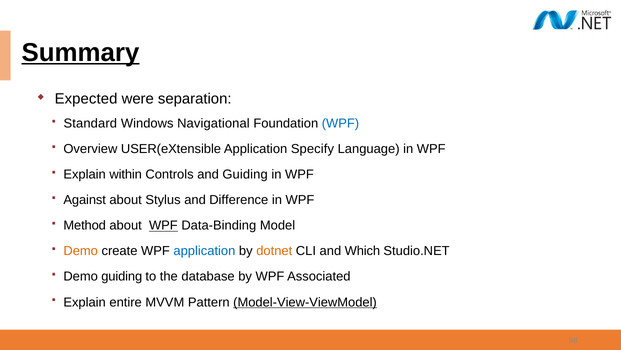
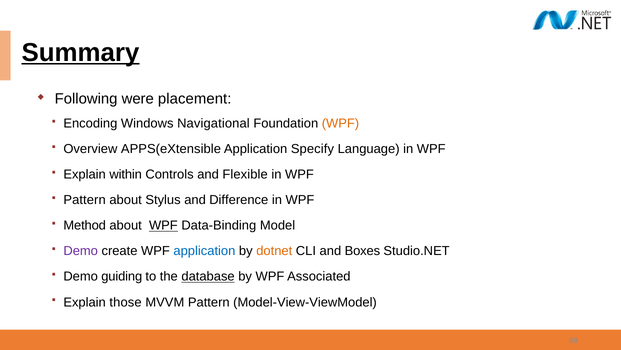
Expected: Expected -> Following
separation: separation -> placement
Standard: Standard -> Encoding
WPF at (340, 123) colour: blue -> orange
USER(eXtensible: USER(eXtensible -> APPS(eXtensible
and Guiding: Guiding -> Flexible
Against at (85, 200): Against -> Pattern
Demo at (81, 251) colour: orange -> purple
Which: Which -> Boxes
database underline: none -> present
entire: entire -> those
Model-View-ViewModel underline: present -> none
